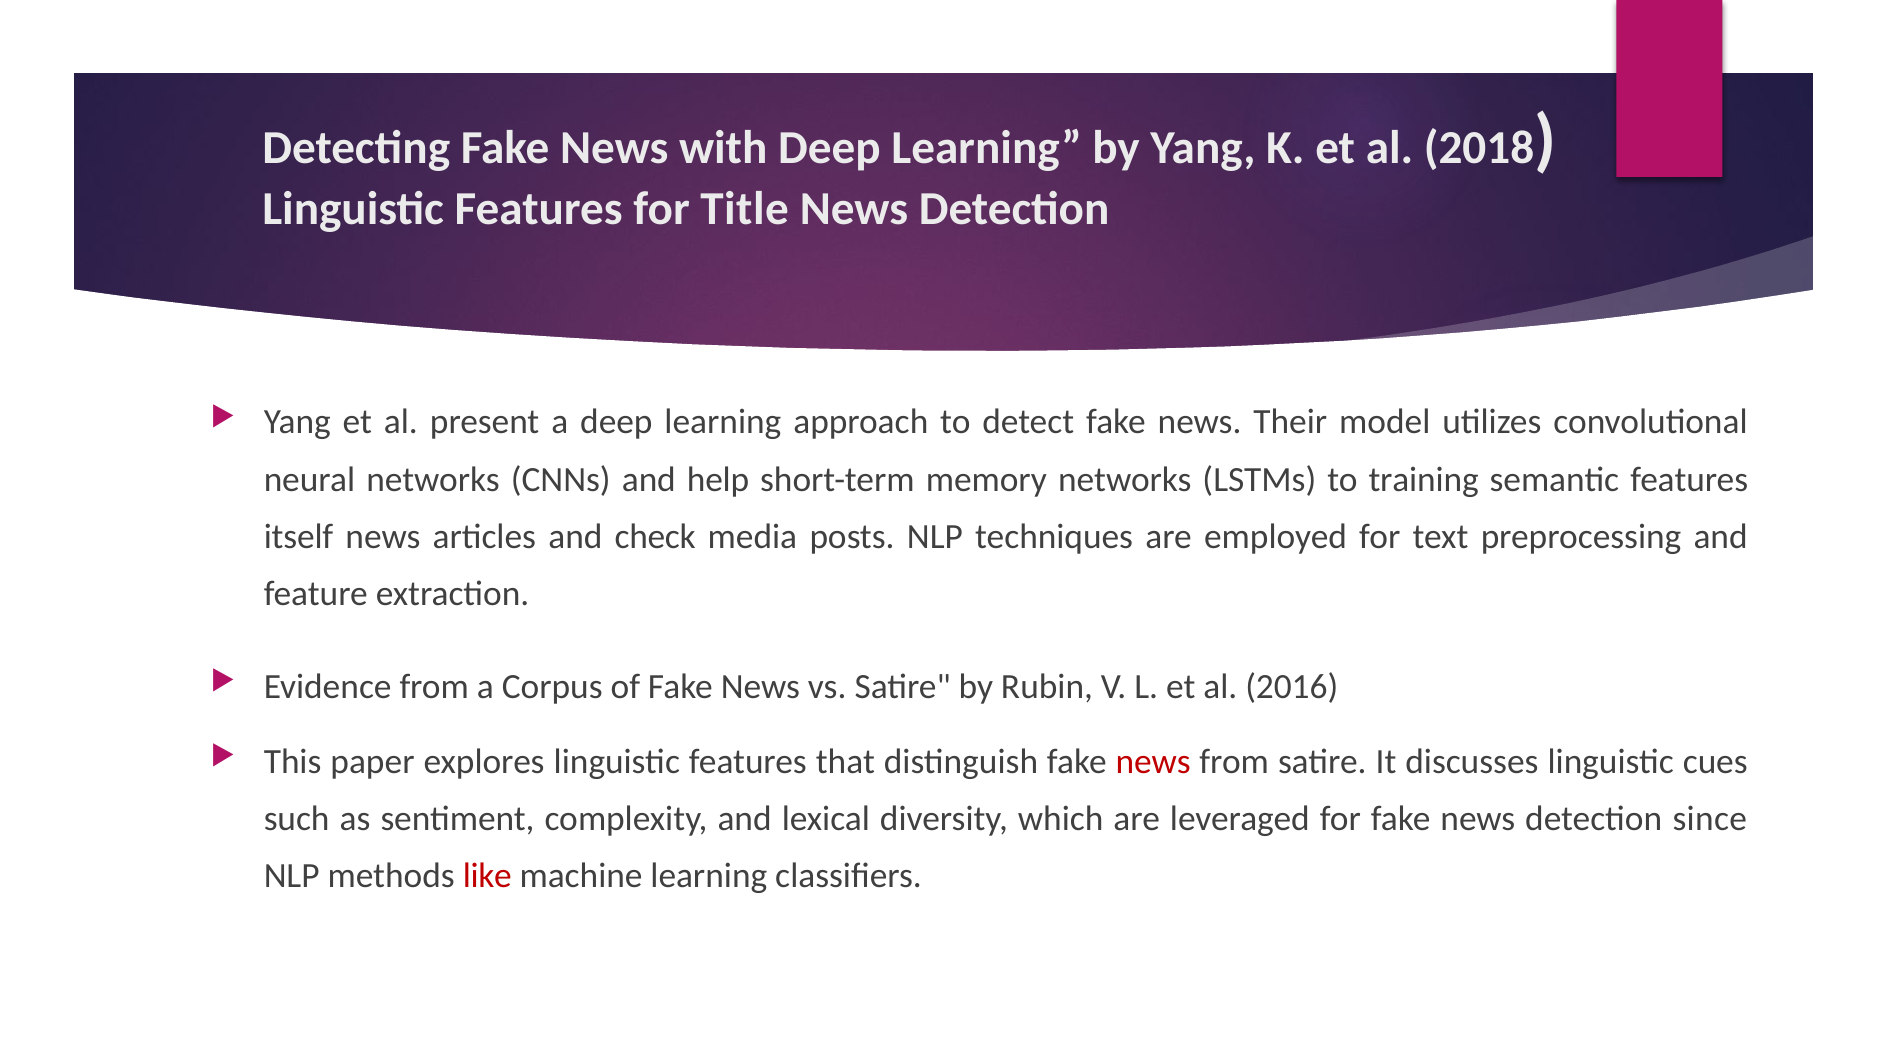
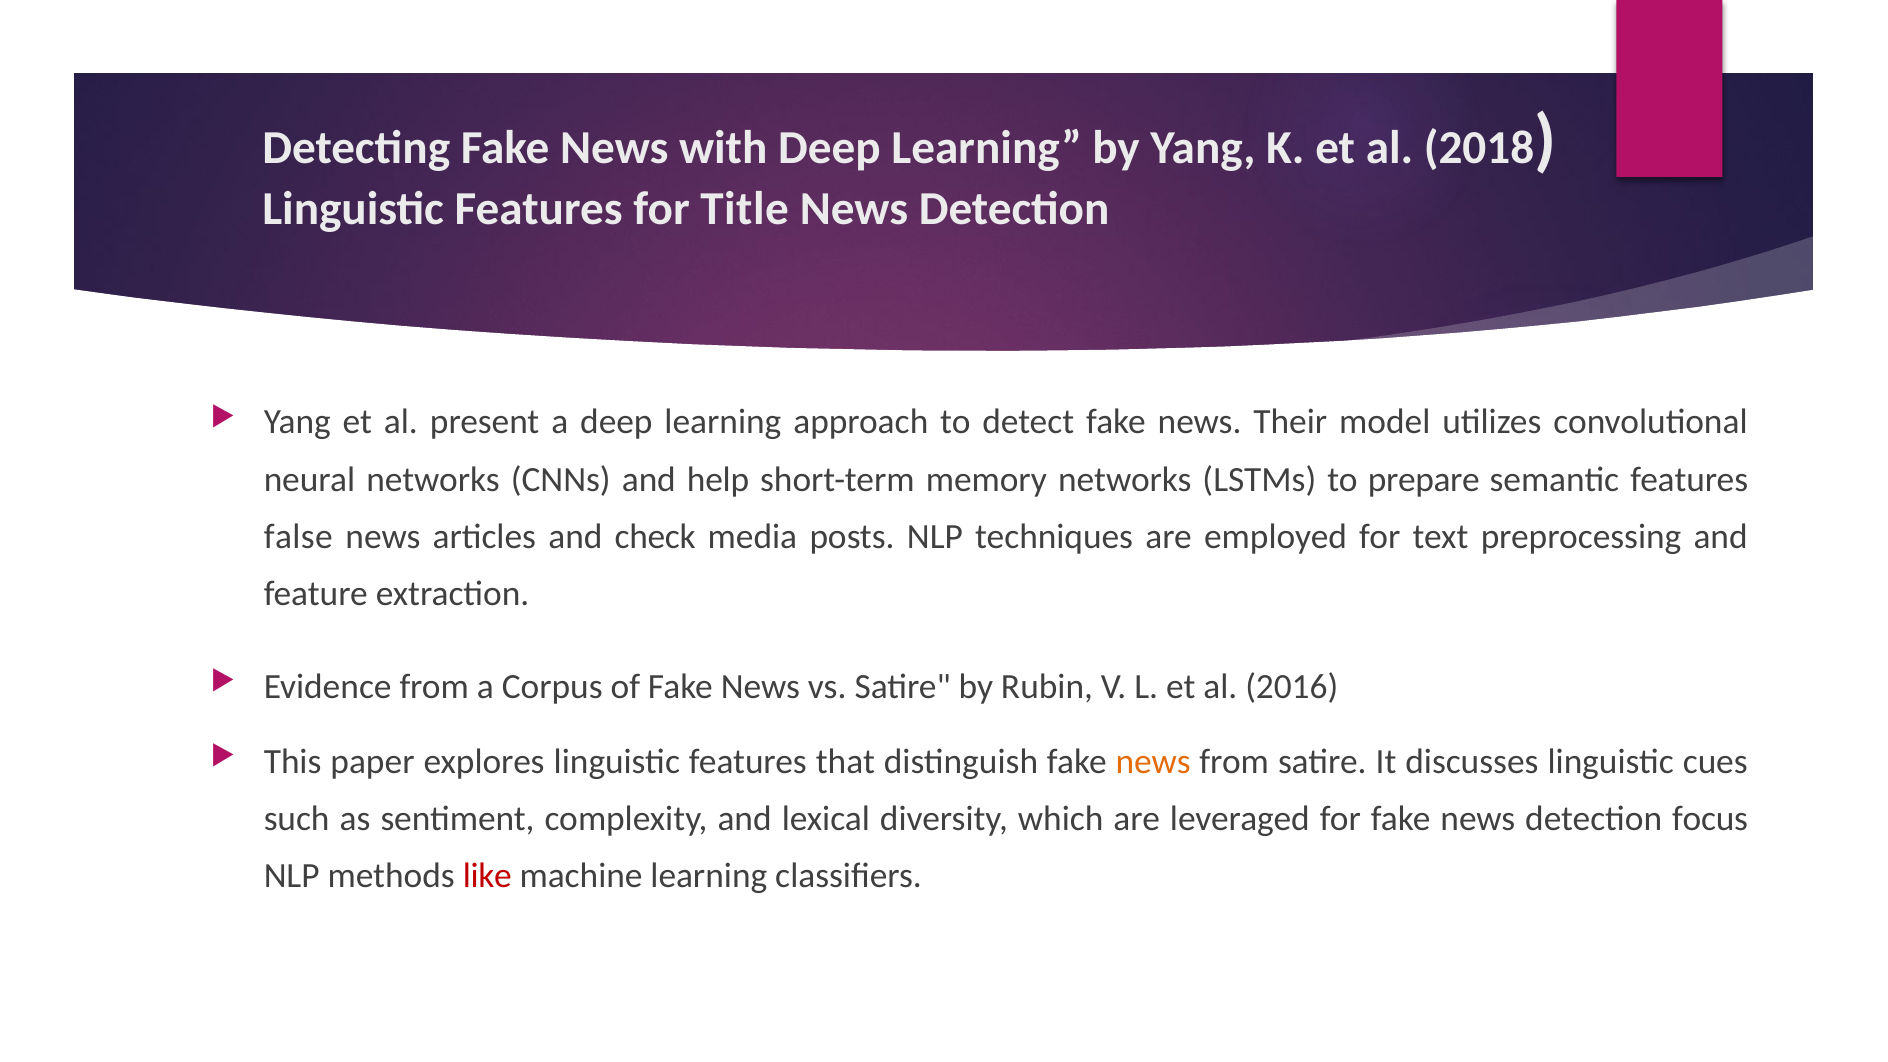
training: training -> prepare
itself: itself -> false
news at (1153, 762) colour: red -> orange
since: since -> focus
